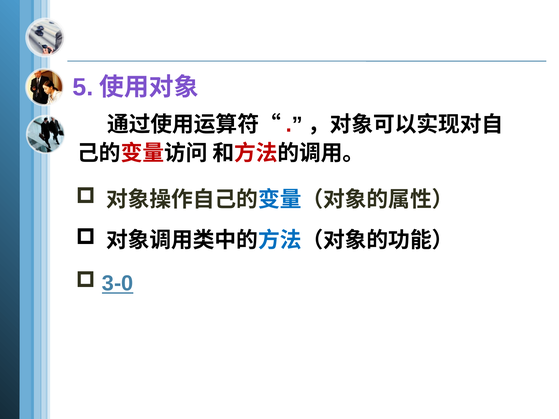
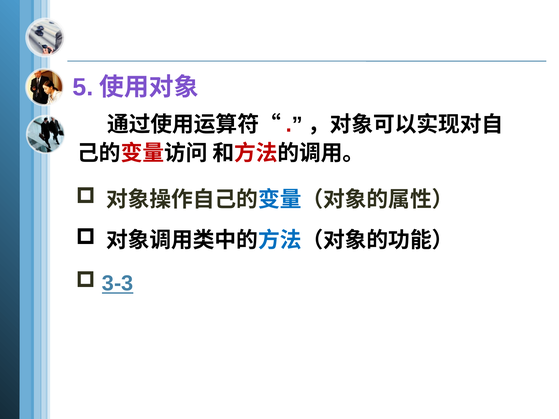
3-0: 3-0 -> 3-3
